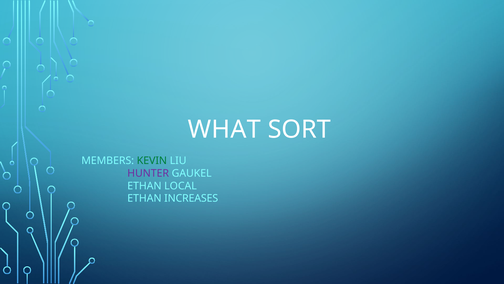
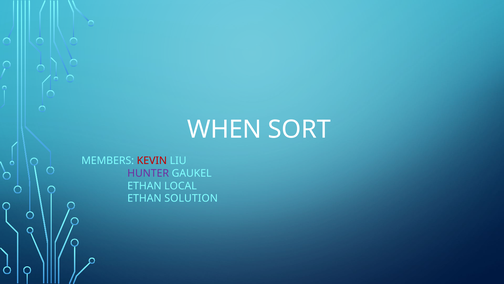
WHAT: WHAT -> WHEN
KEVIN colour: green -> red
INCREASES: INCREASES -> SOLUTION
